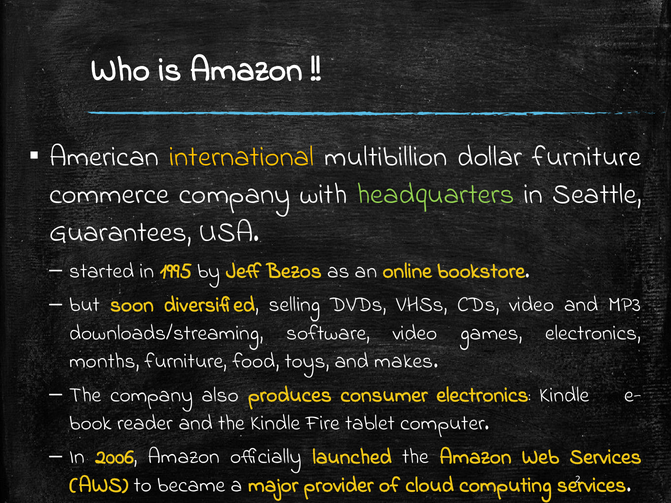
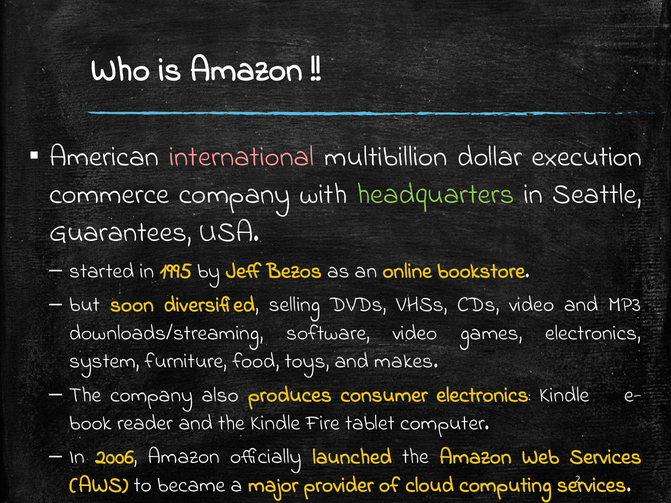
international colour: yellow -> pink
dollar furniture: furniture -> execution
months: months -> system
